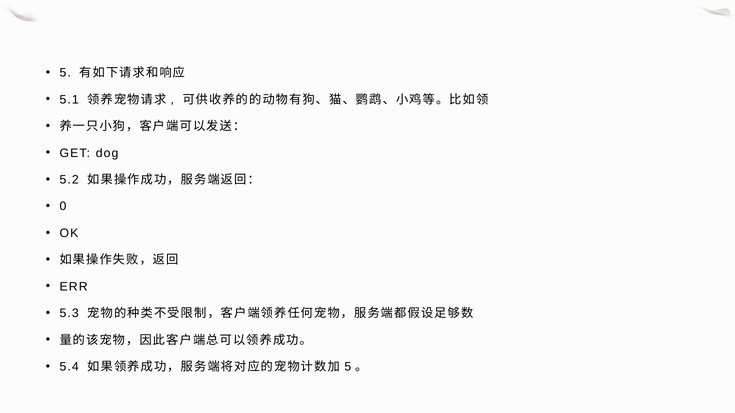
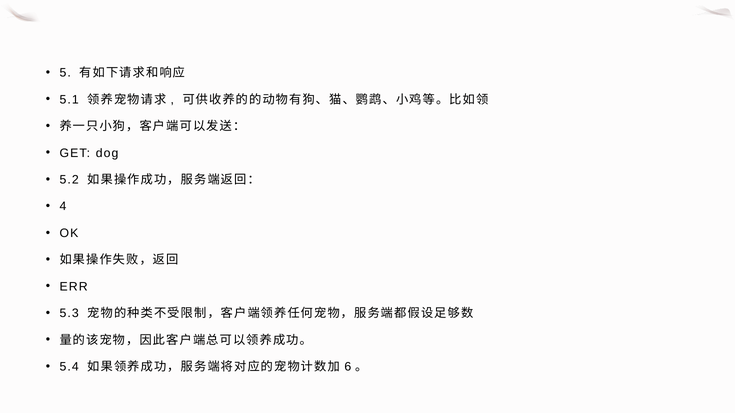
0: 0 -> 4
5 at (348, 367): 5 -> 6
